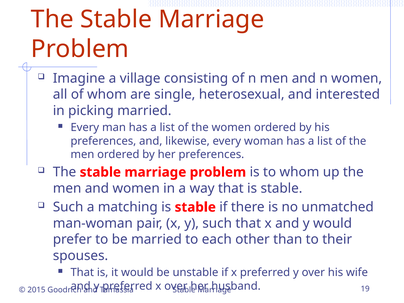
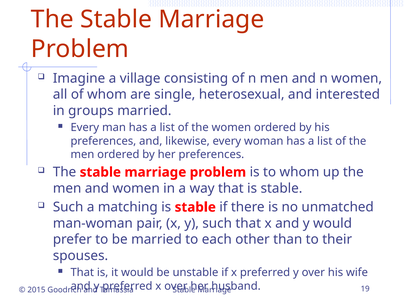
picking: picking -> groups
